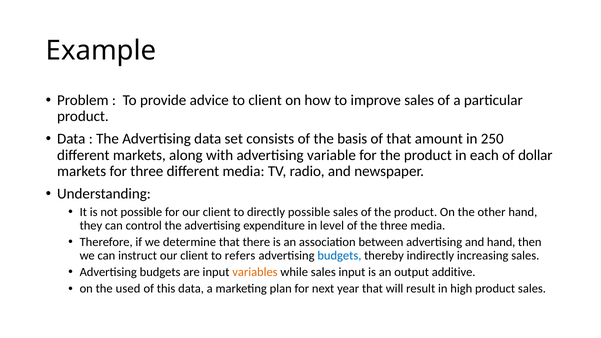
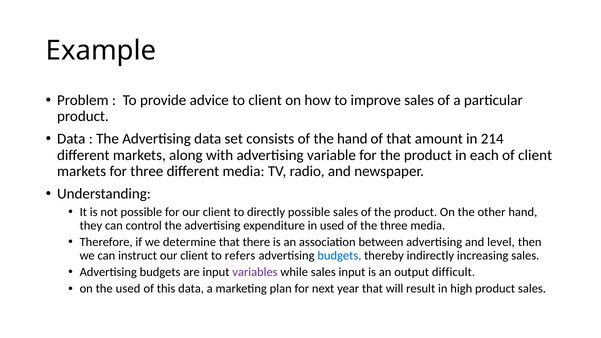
the basis: basis -> hand
250: 250 -> 214
of dollar: dollar -> client
in level: level -> used
and hand: hand -> level
variables colour: orange -> purple
additive: additive -> difficult
